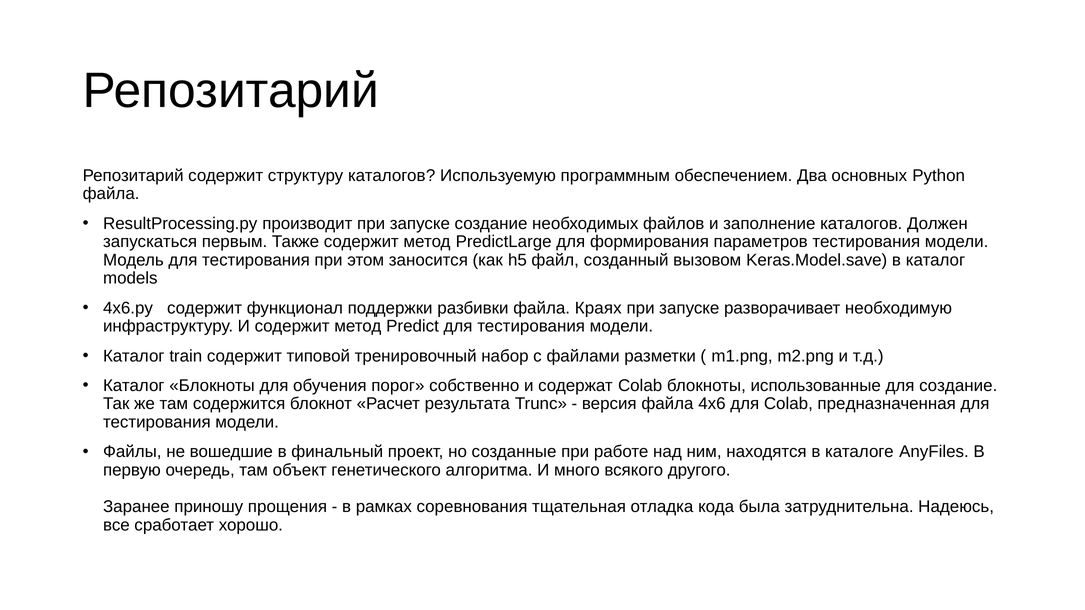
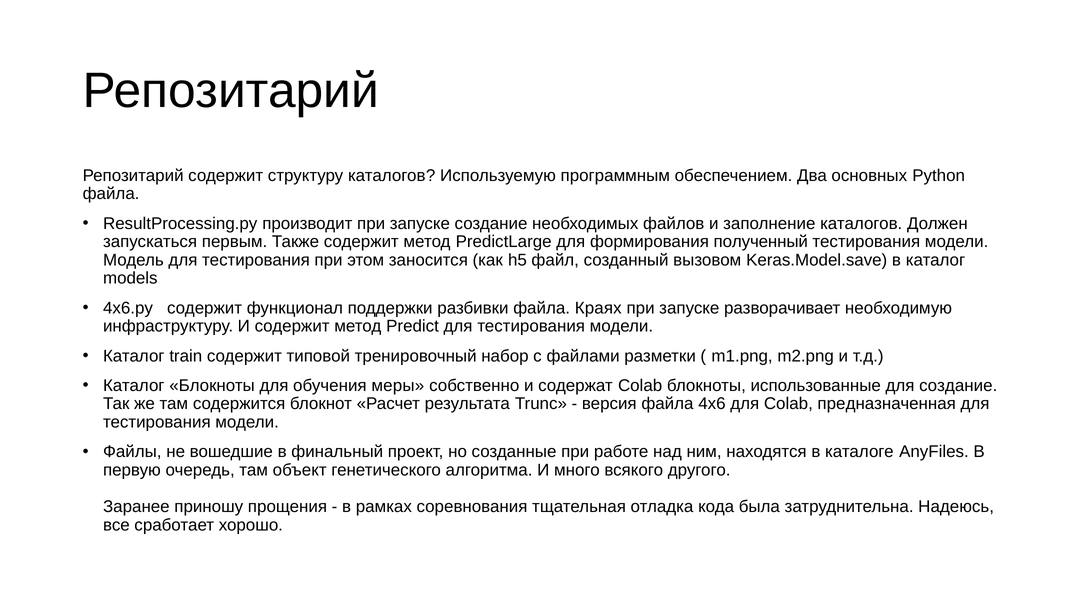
параметров: параметров -> полученный
порог: порог -> меры
